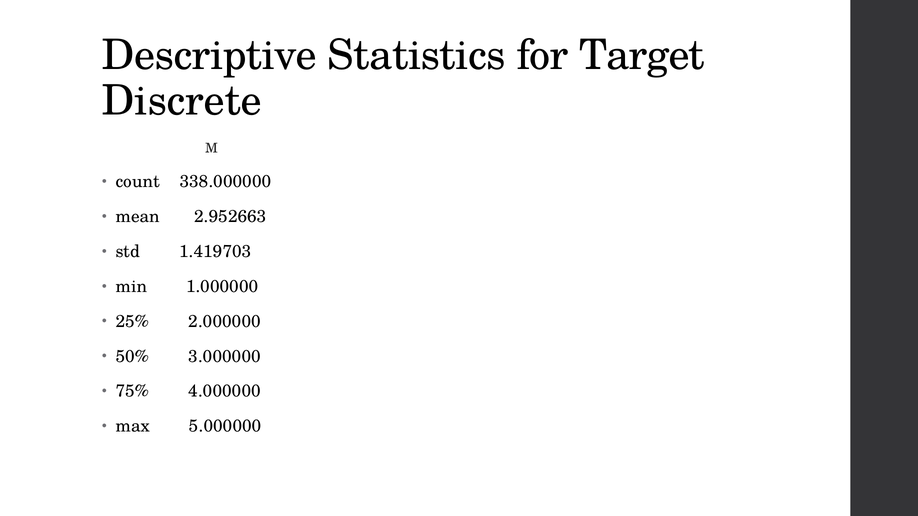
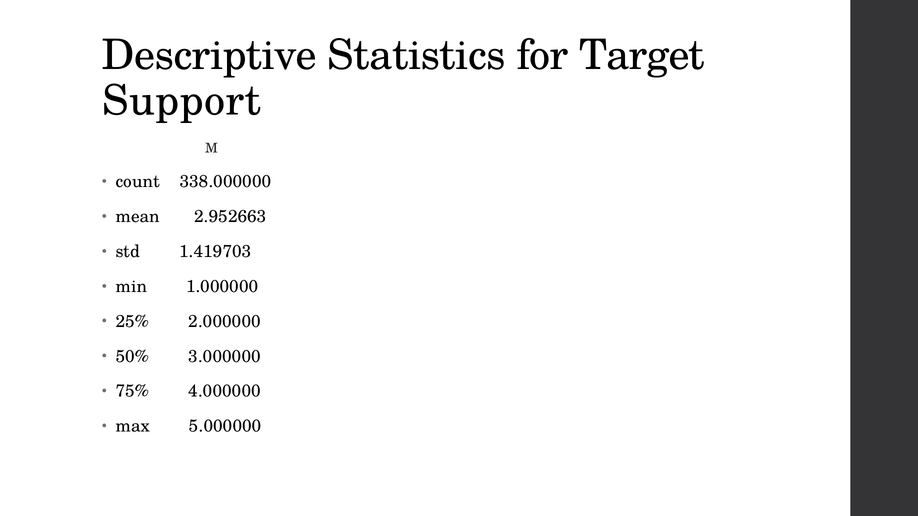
Discrete: Discrete -> Support
